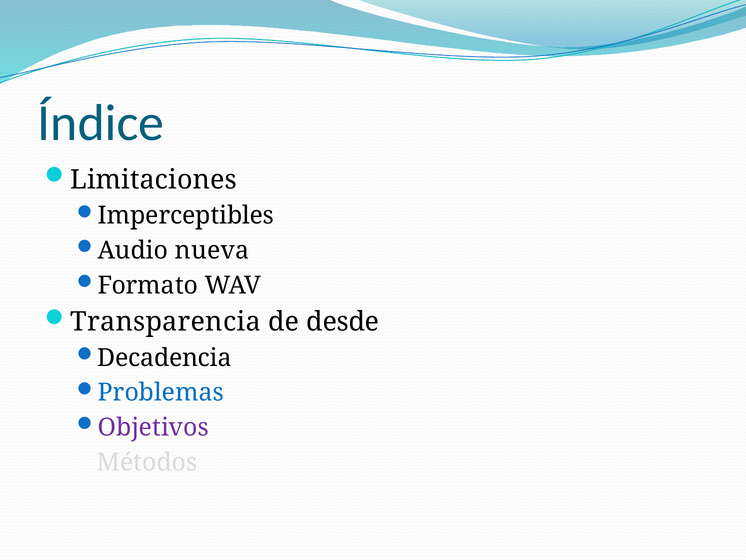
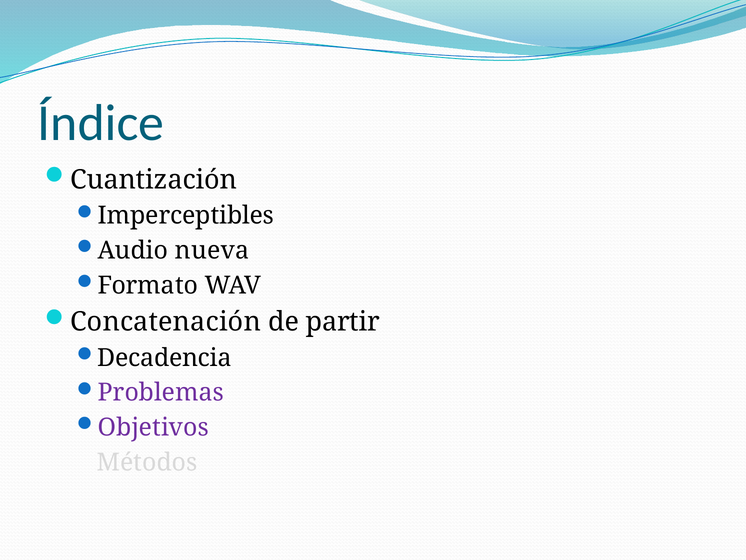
Limitaciones: Limitaciones -> Cuantización
Transparencia: Transparencia -> Concatenación
desde: desde -> partir
Problemas colour: blue -> purple
